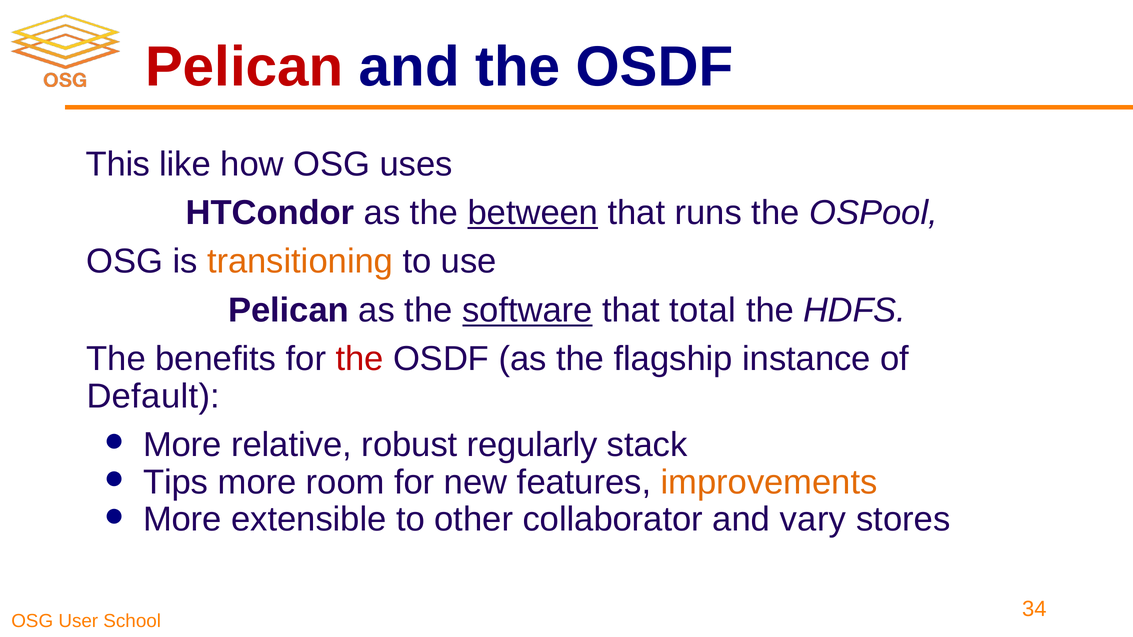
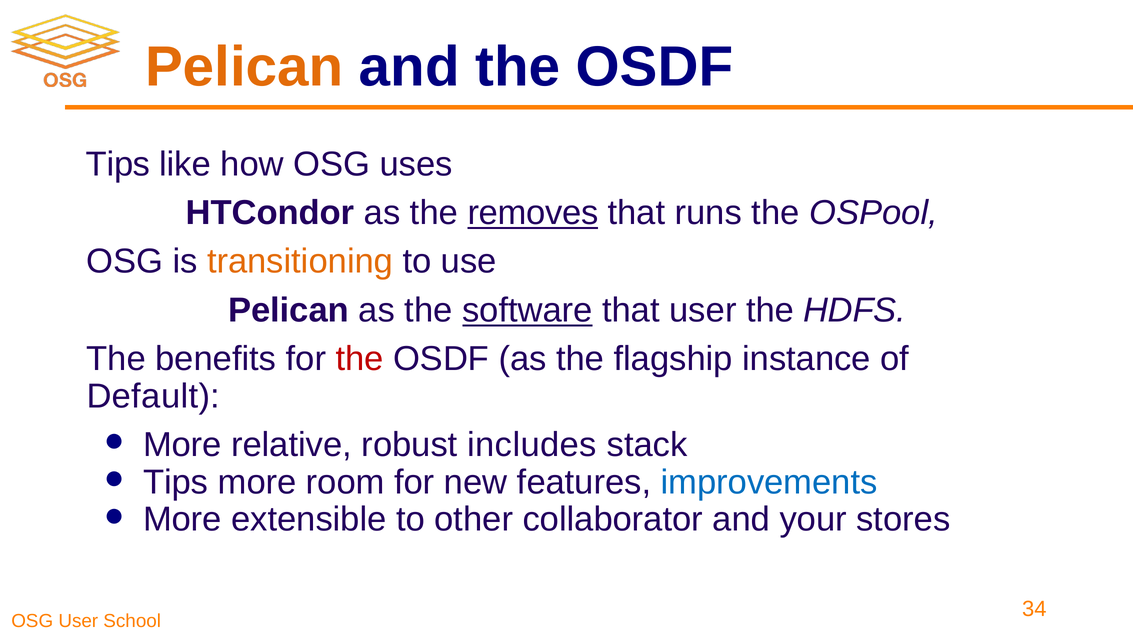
Pelican at (244, 67) colour: red -> orange
This at (118, 164): This -> Tips
between: between -> removes
that total: total -> user
regularly: regularly -> includes
improvements colour: orange -> blue
vary: vary -> your
